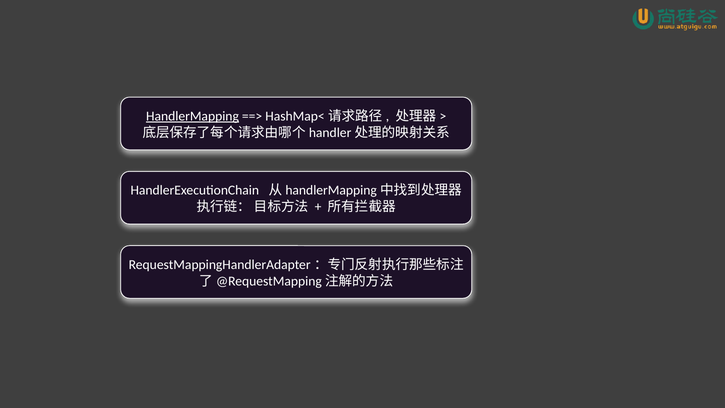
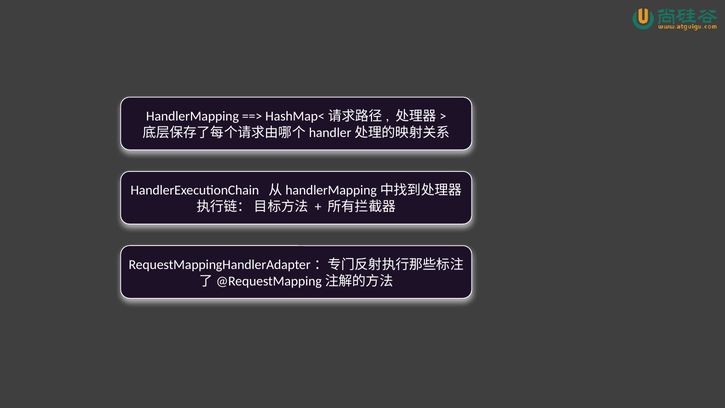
HandlerMapping underline: present -> none
